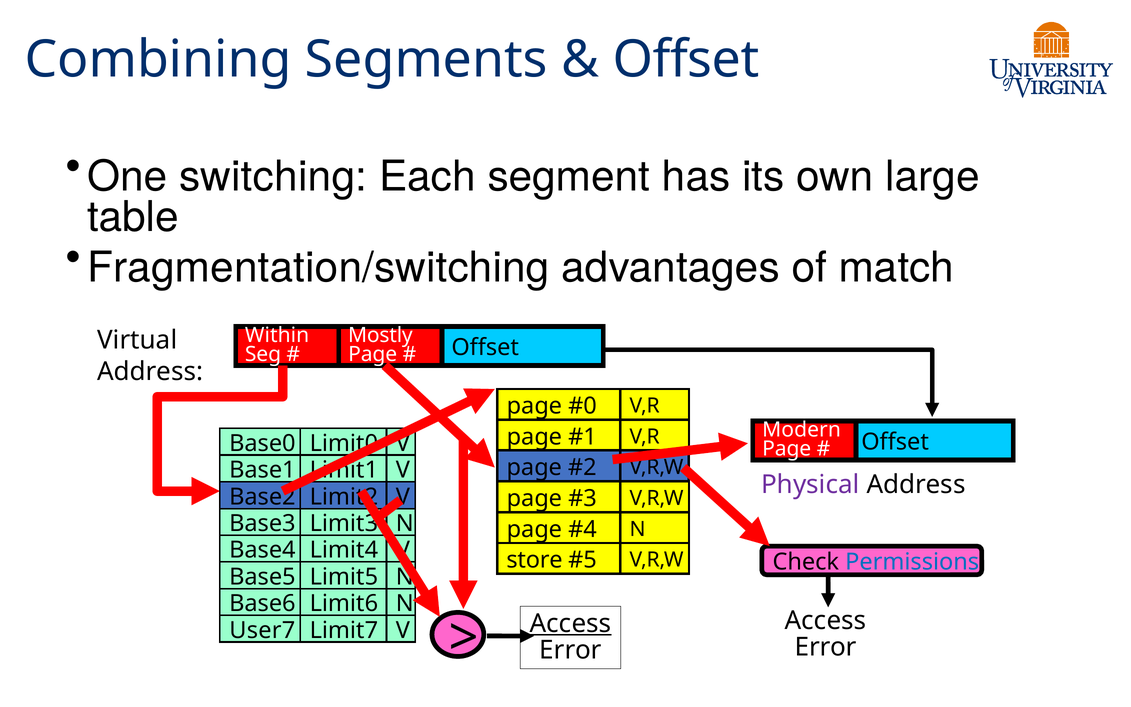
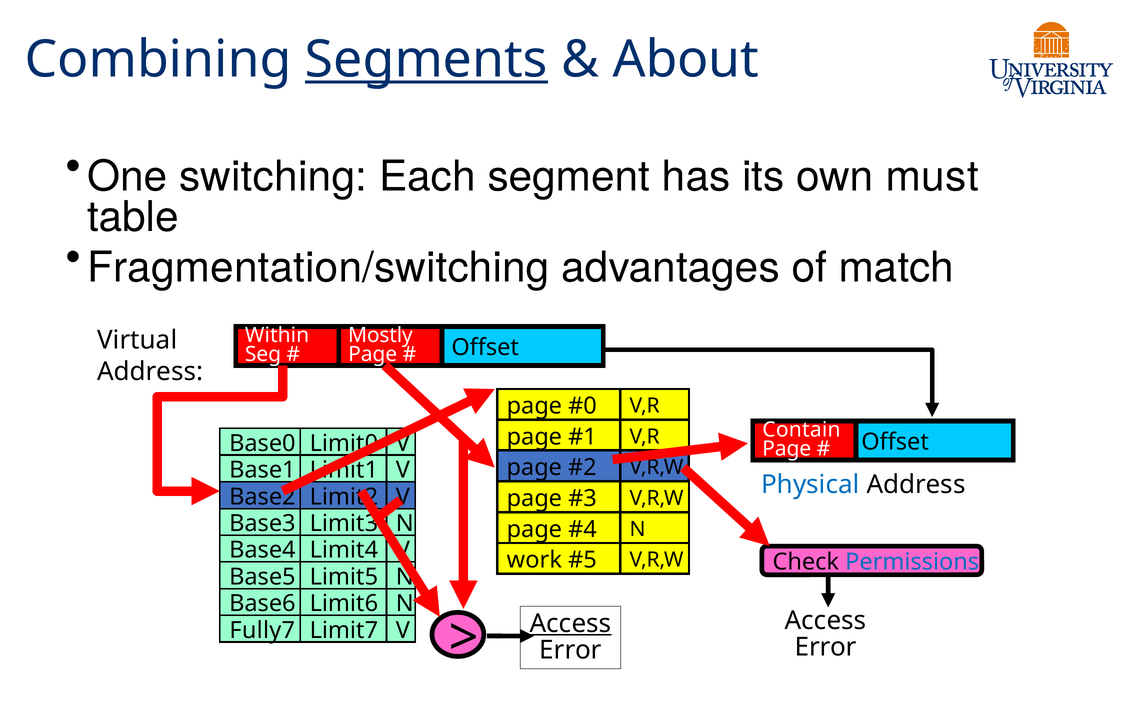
Segments underline: none -> present
Offset at (686, 60): Offset -> About
large: large -> must
Modern: Modern -> Contain
Physical colour: purple -> blue
store: store -> work
User7: User7 -> Fully7
